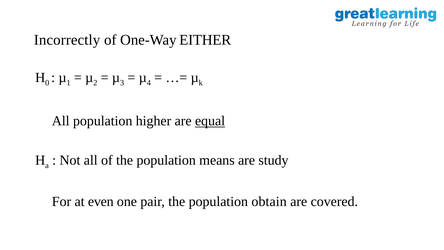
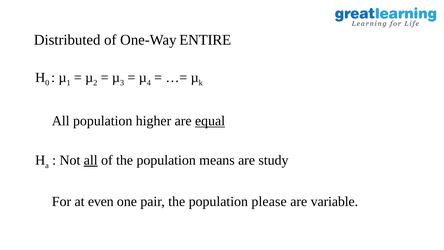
Incorrectly: Incorrectly -> Distributed
EITHER: EITHER -> ENTIRE
all at (91, 160) underline: none -> present
obtain: obtain -> please
covered: covered -> variable
